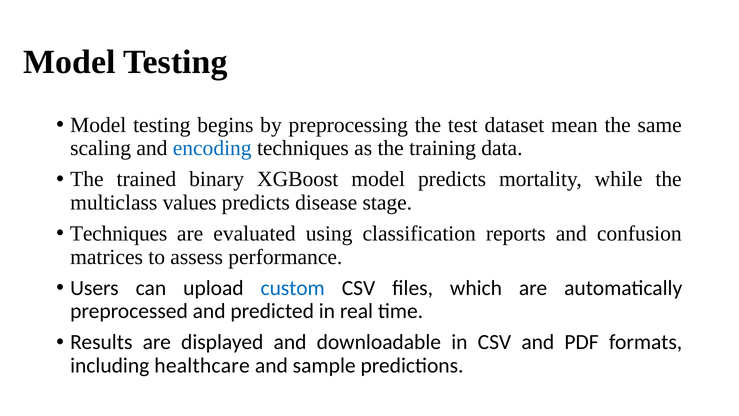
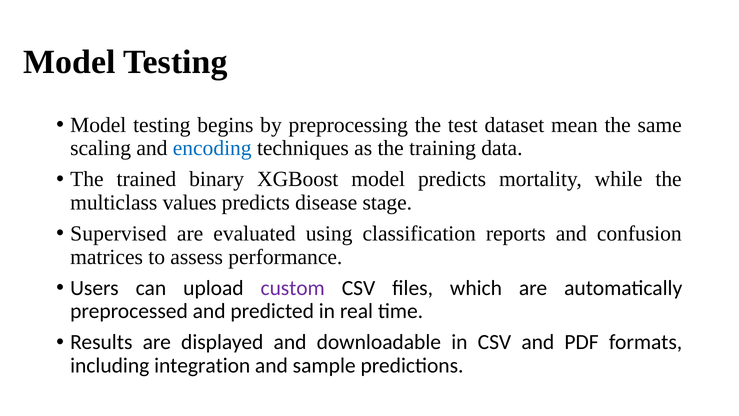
Techniques at (119, 233): Techniques -> Supervised
custom colour: blue -> purple
healthcare: healthcare -> integration
